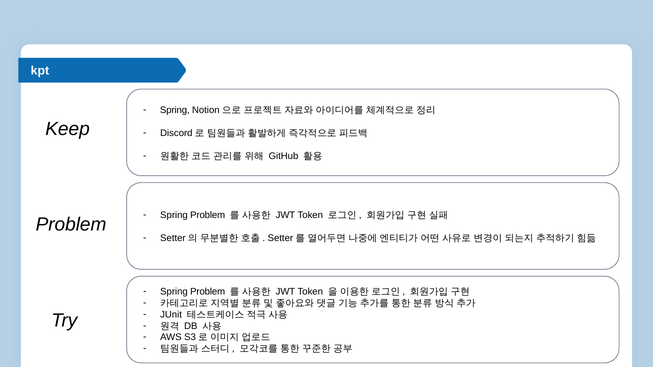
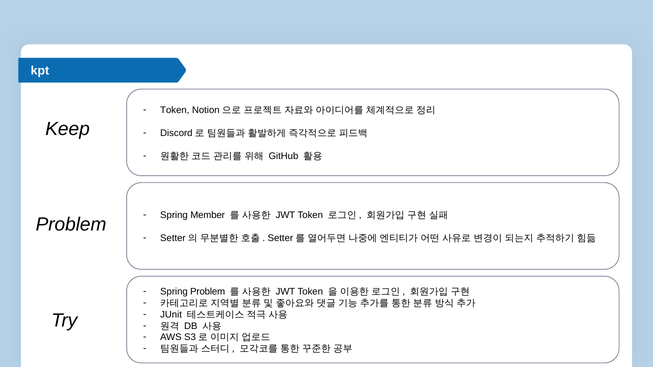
Spring at (175, 110): Spring -> Token
Problem at (208, 215): Problem -> Member
